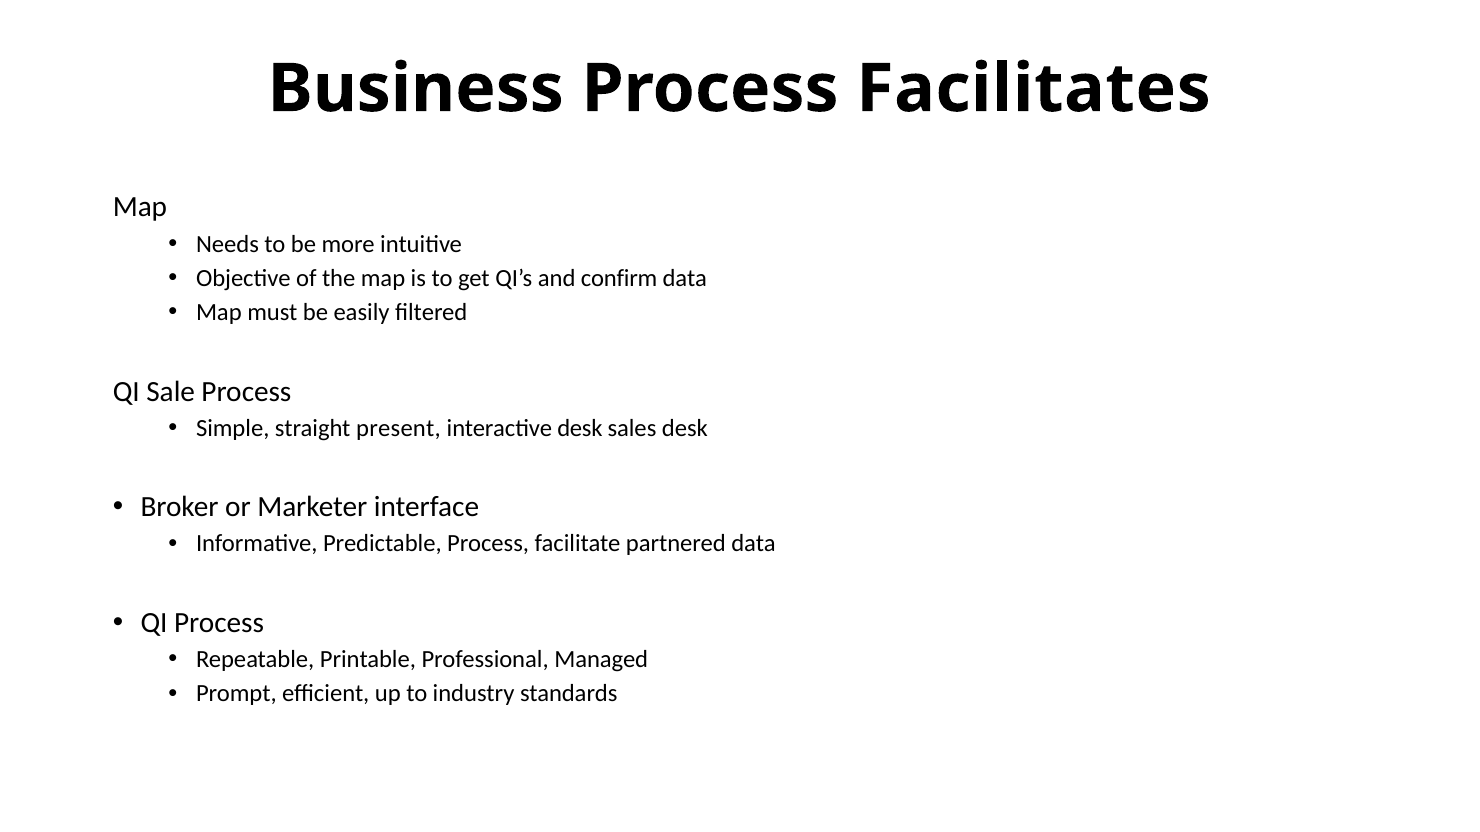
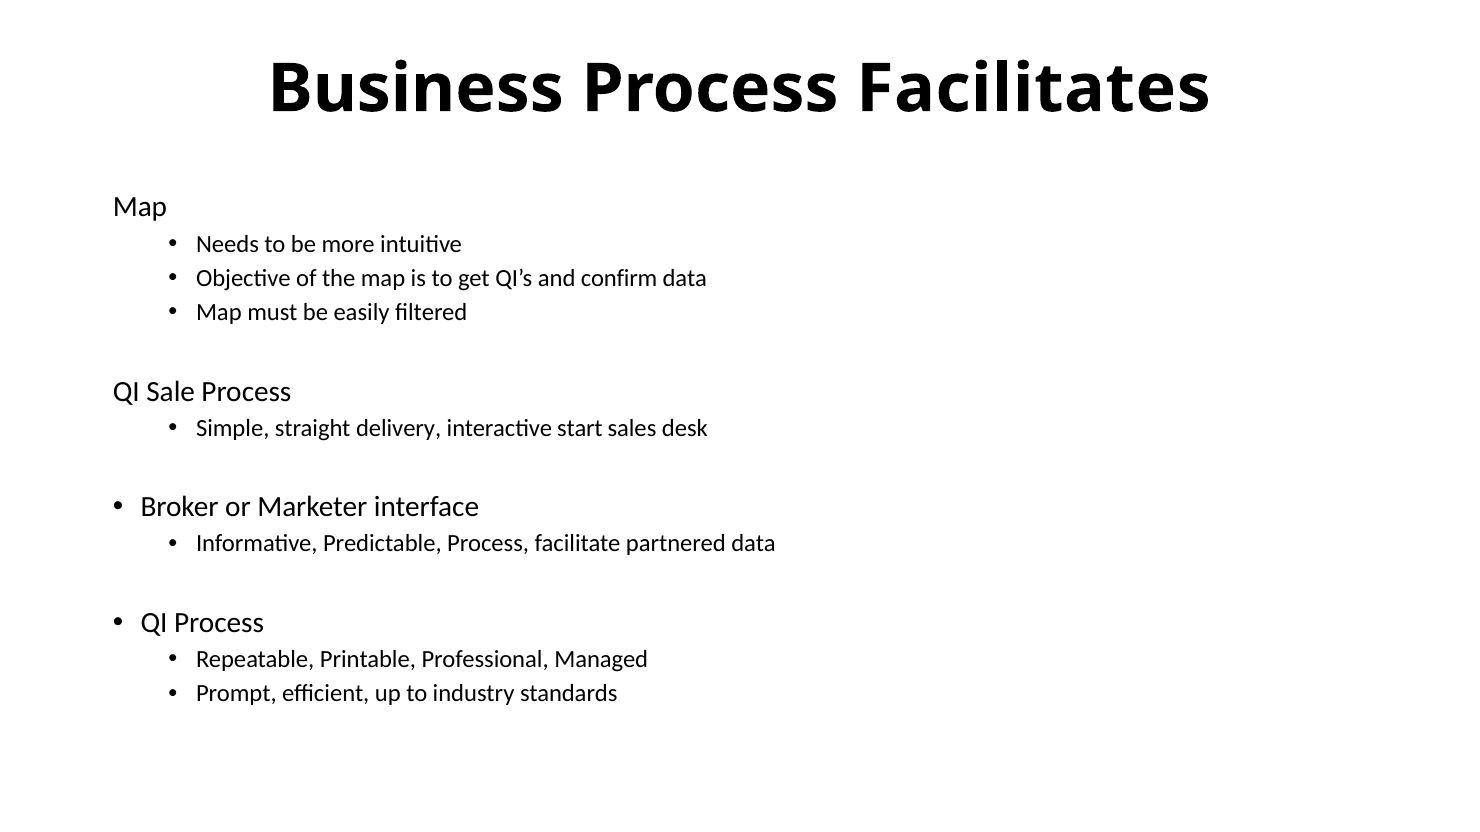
present: present -> delivery
interactive desk: desk -> start
